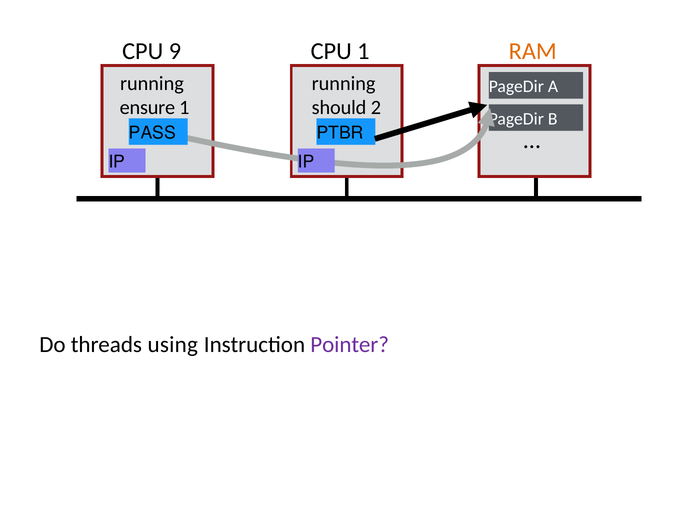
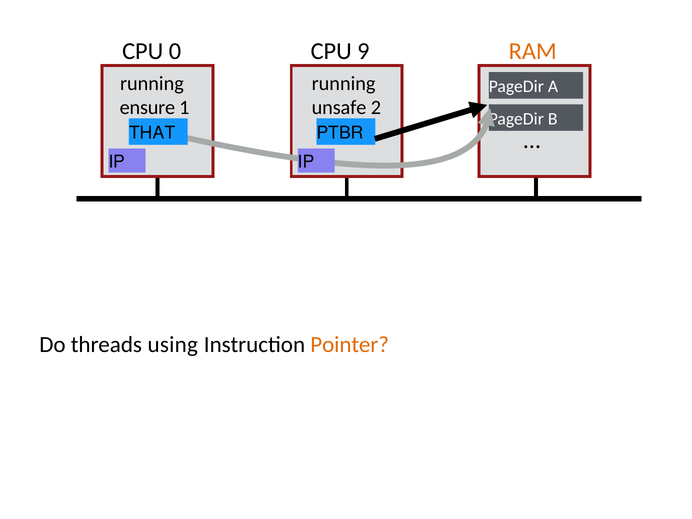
9: 9 -> 0
CPU 1: 1 -> 9
should: should -> unsafe
PASS: PASS -> THAT
Pointer colour: purple -> orange
